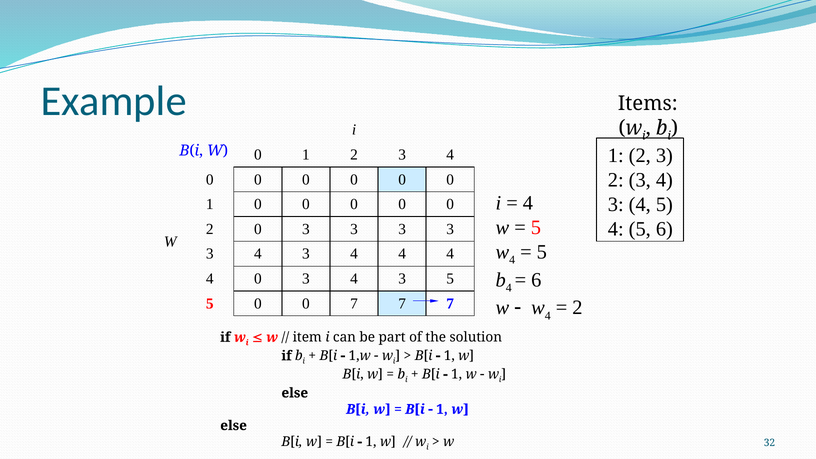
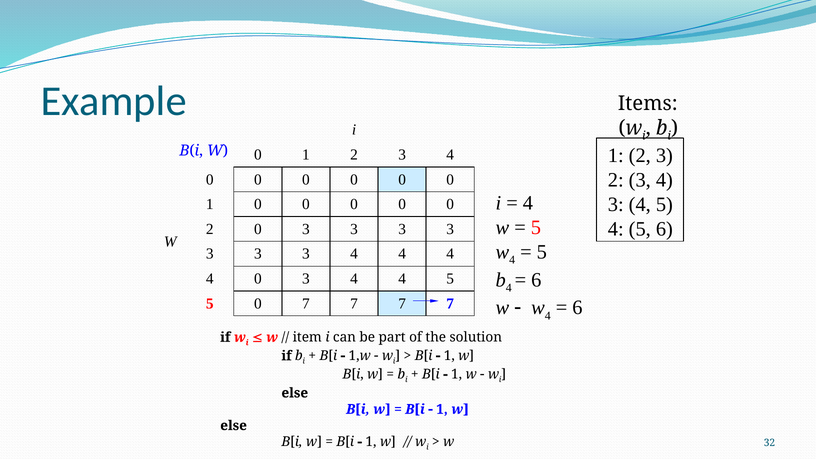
4 at (258, 254): 4 -> 3
0 3 4 3: 3 -> 4
5 0 0: 0 -> 7
2 at (577, 308): 2 -> 6
